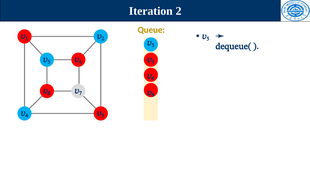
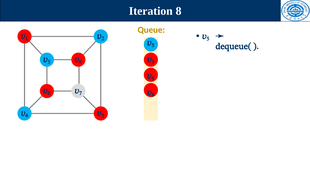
Iteration 2: 2 -> 8
